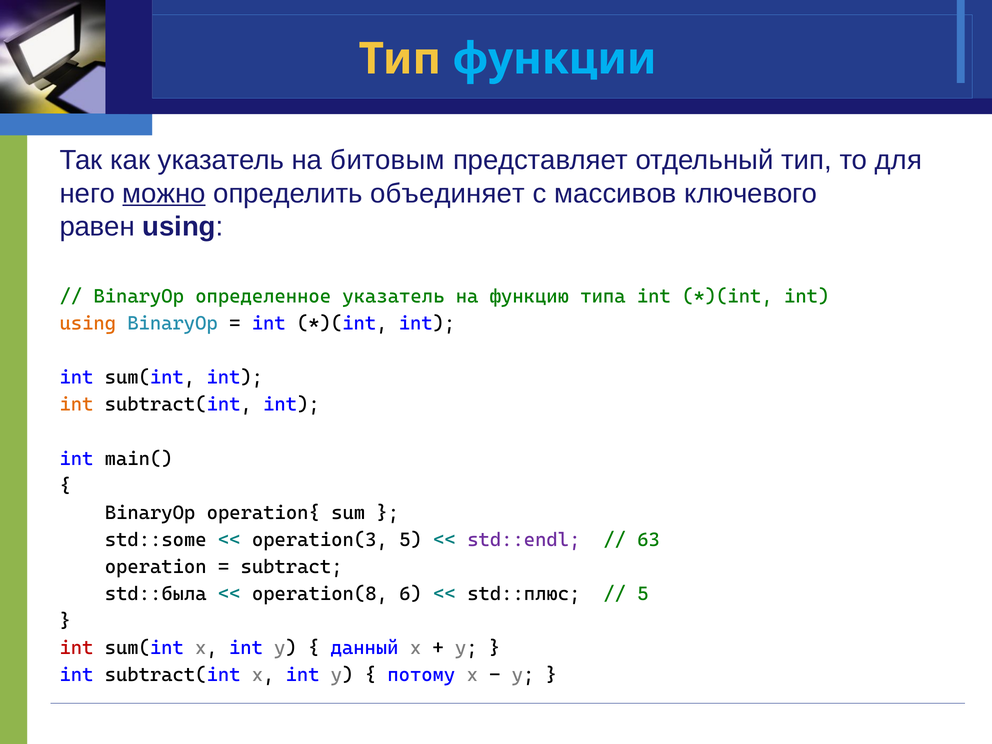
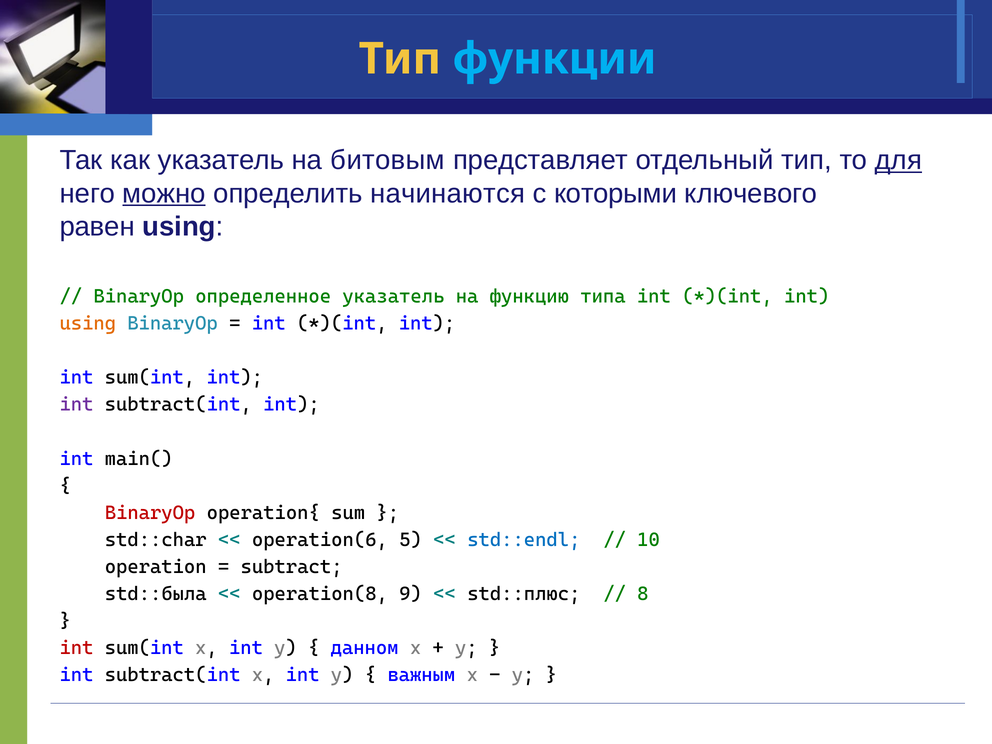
для underline: none -> present
объединяет: объединяет -> начинаются
массивов: массивов -> которыми
int at (76, 405) colour: orange -> purple
BinaryOp at (150, 513) colour: black -> red
std::some: std::some -> std::char
operation(3: operation(3 -> operation(6
std::endl colour: purple -> blue
63: 63 -> 10
6: 6 -> 9
5 at (643, 594): 5 -> 8
данный: данный -> данном
потому: потому -> важным
